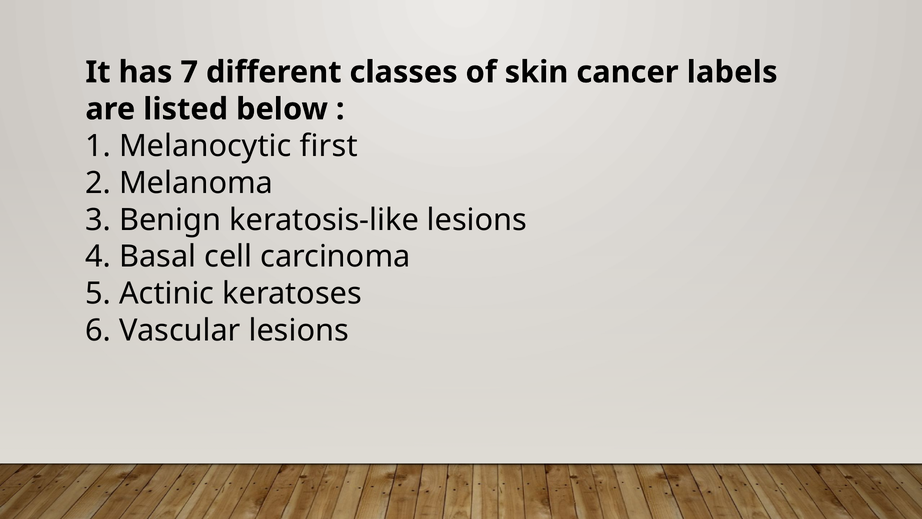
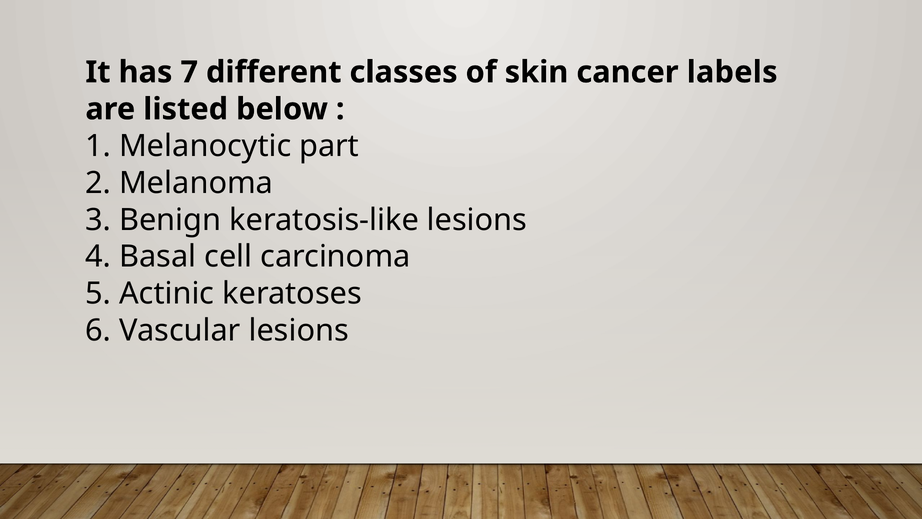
first: first -> part
